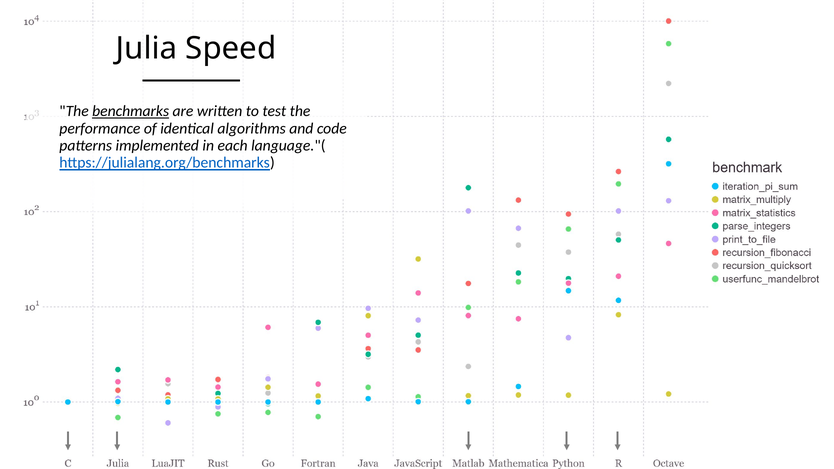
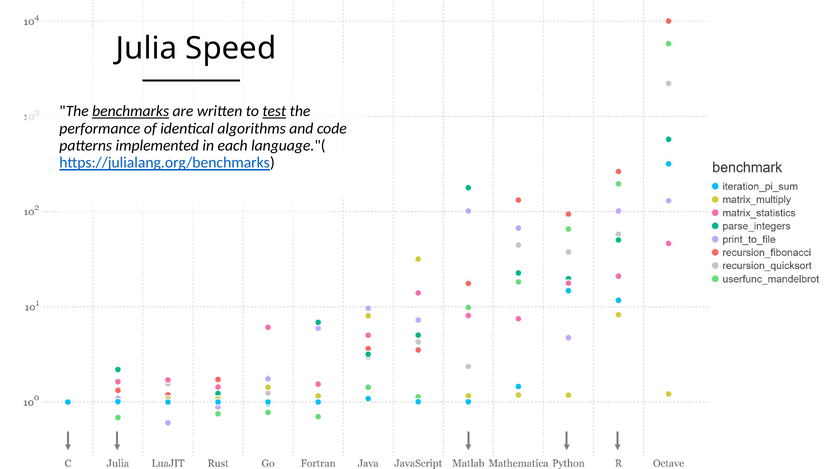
test underline: none -> present
